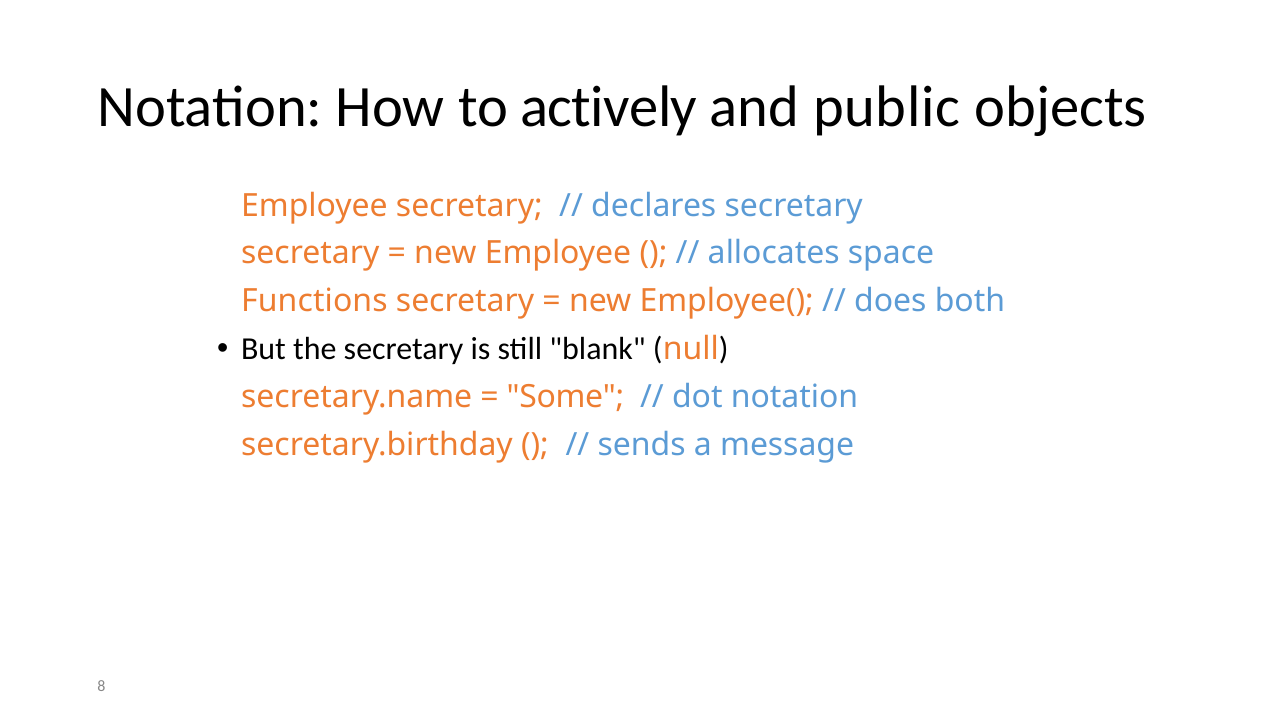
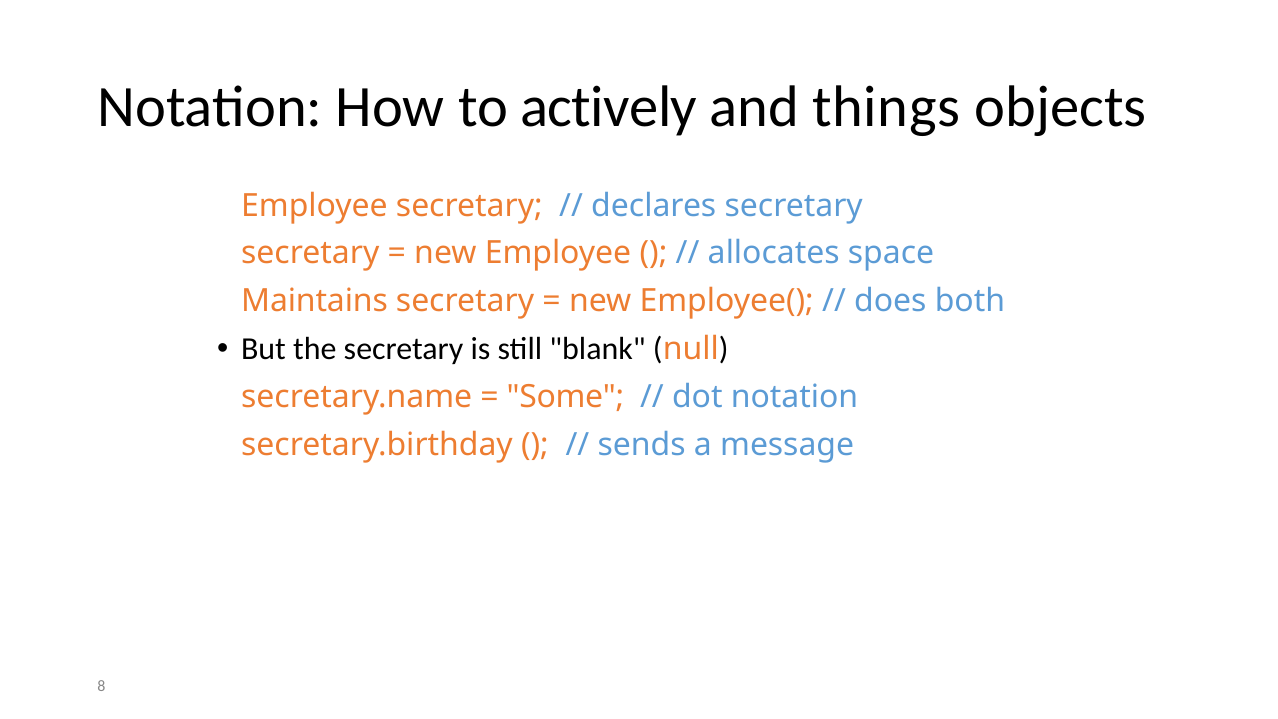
public: public -> things
Functions: Functions -> Maintains
